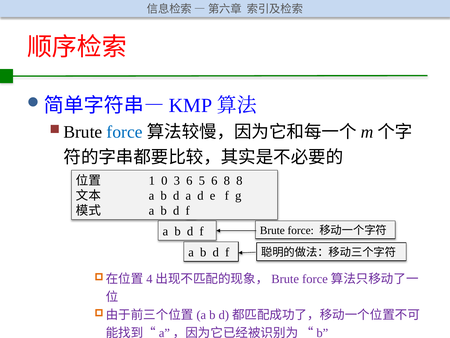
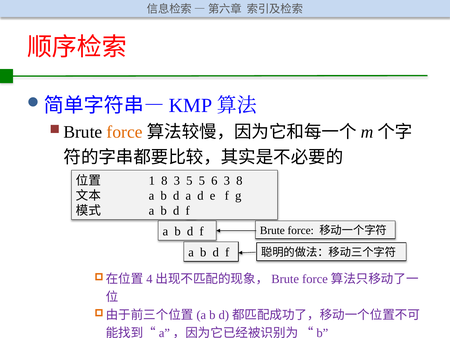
force at (125, 132) colour: blue -> orange
1 0: 0 -> 8
3 6: 6 -> 5
6 8: 8 -> 3
